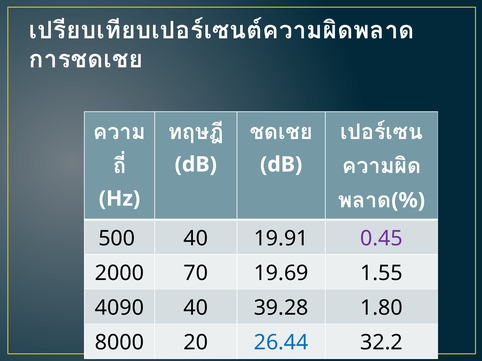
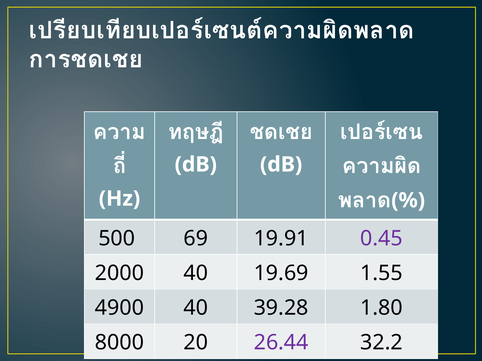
500 40: 40 -> 69
2000 70: 70 -> 40
4090: 4090 -> 4900
26.44 colour: blue -> purple
